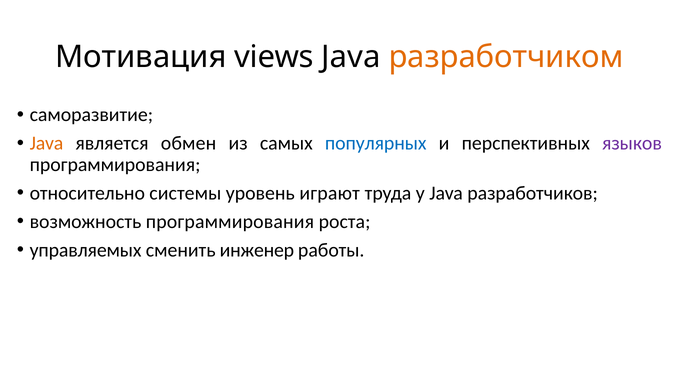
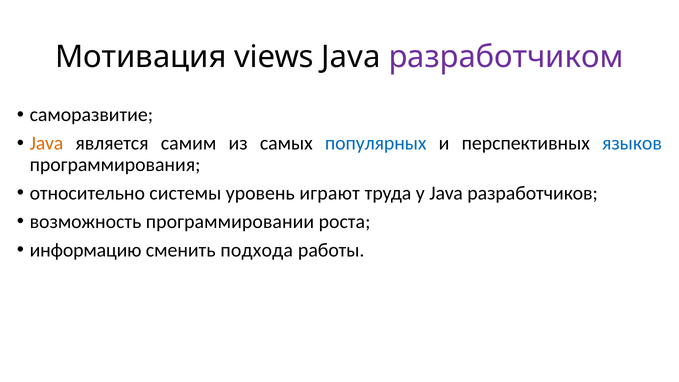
разработчиком colour: orange -> purple
обмен: обмен -> самим
языков colour: purple -> blue
возможность программирования: программирования -> программировании
управляемых: управляемых -> информацию
инженер: инженер -> подхода
